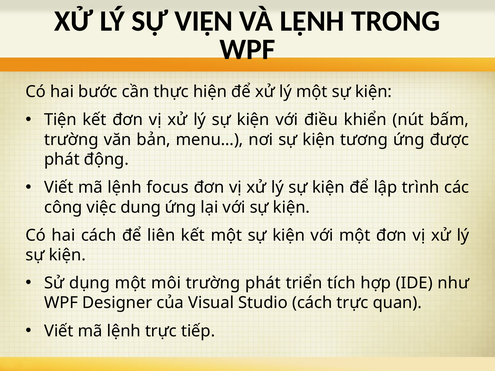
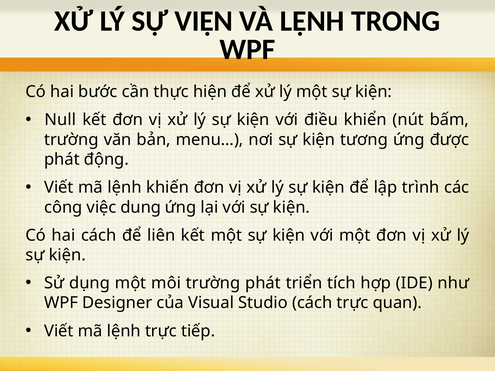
Tiện: Tiện -> Null
focus: focus -> khiến
